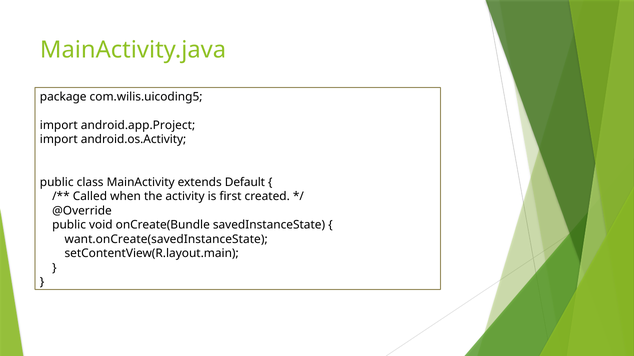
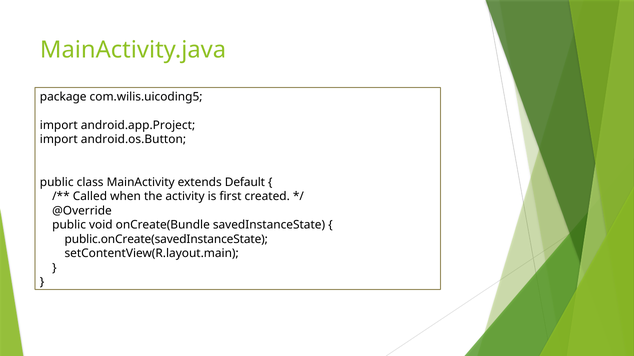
android.os.Activity: android.os.Activity -> android.os.Button
want.onCreate(savedInstanceState: want.onCreate(savedInstanceState -> public.onCreate(savedInstanceState
